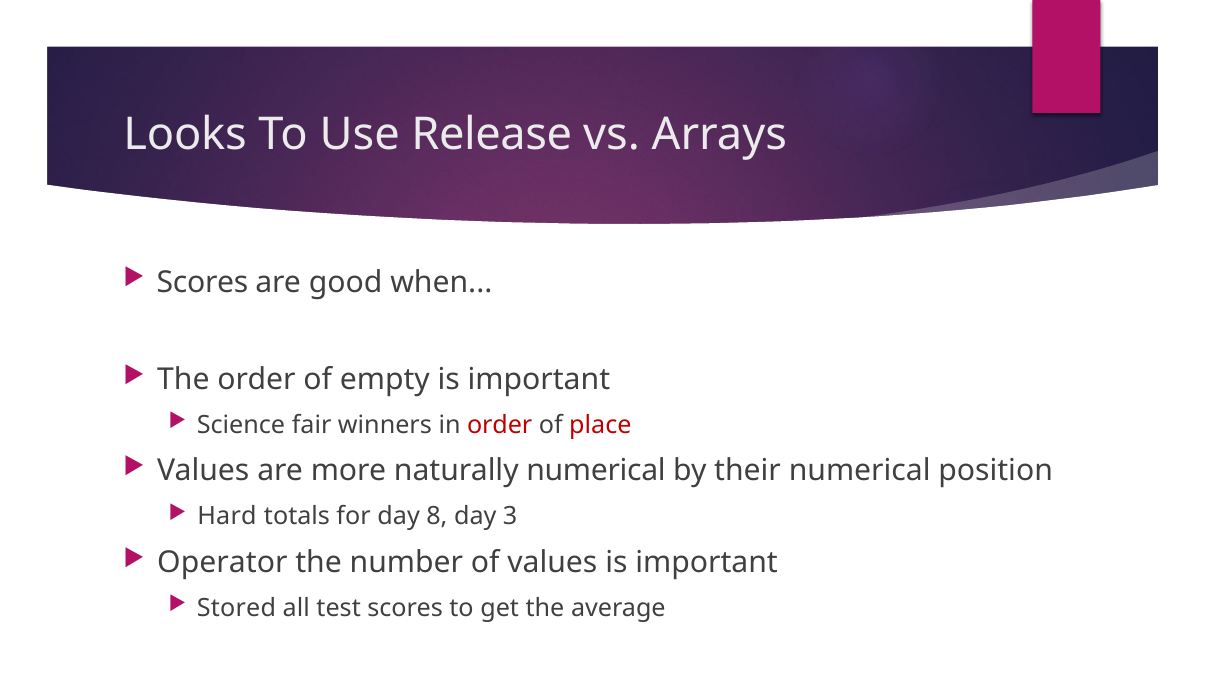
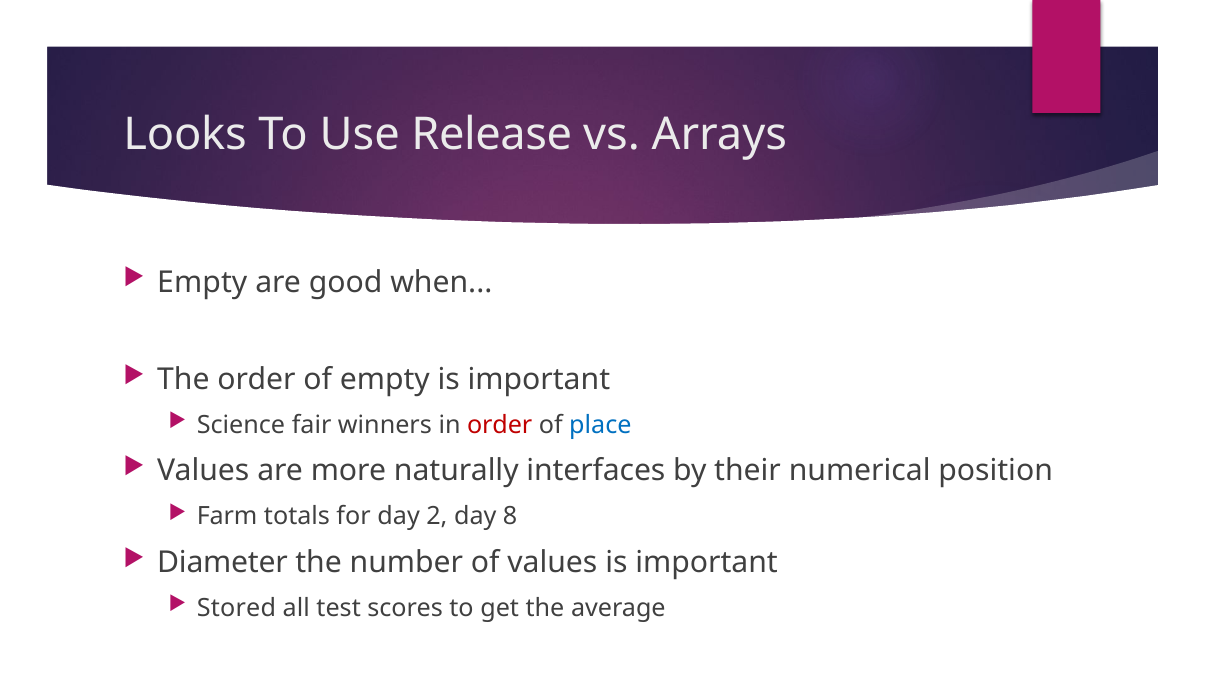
Scores at (202, 282): Scores -> Empty
place colour: red -> blue
naturally numerical: numerical -> interfaces
Hard: Hard -> Farm
8: 8 -> 2
3: 3 -> 8
Operator: Operator -> Diameter
